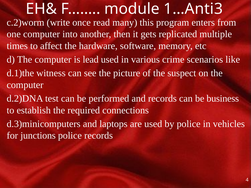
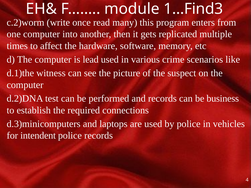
1…Anti3: 1…Anti3 -> 1…Find3
junctions: junctions -> intendent
